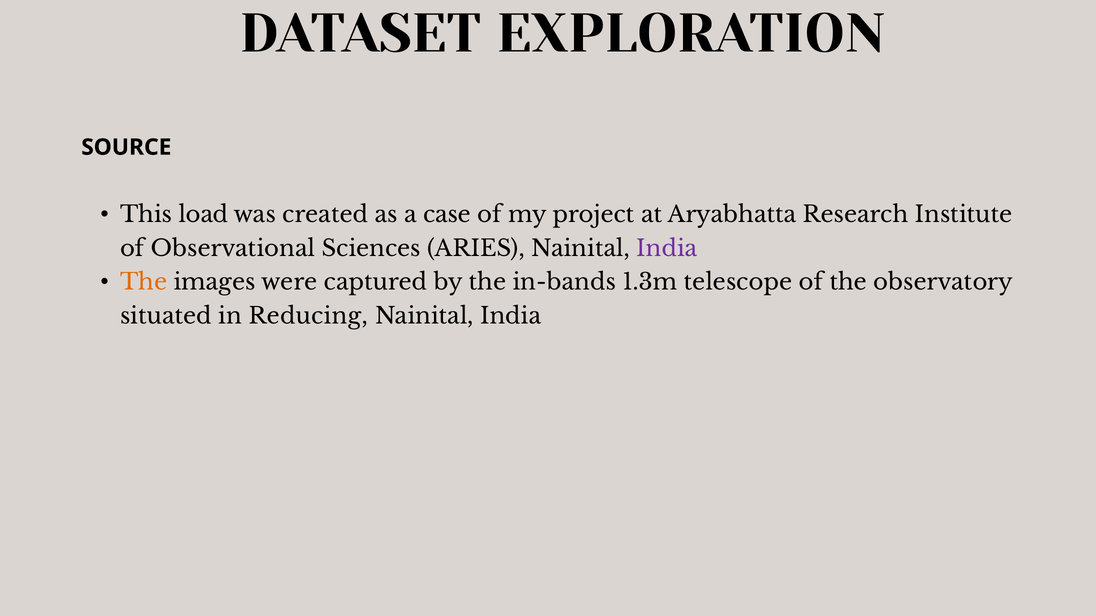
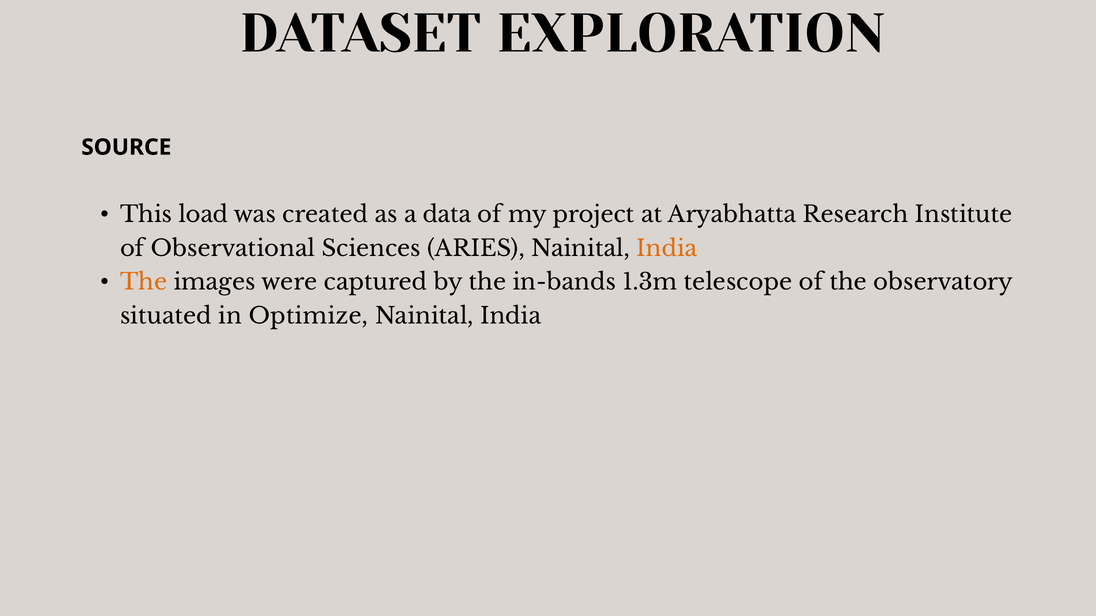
case: case -> data
India at (667, 249) colour: purple -> orange
Reducing: Reducing -> Optimize
